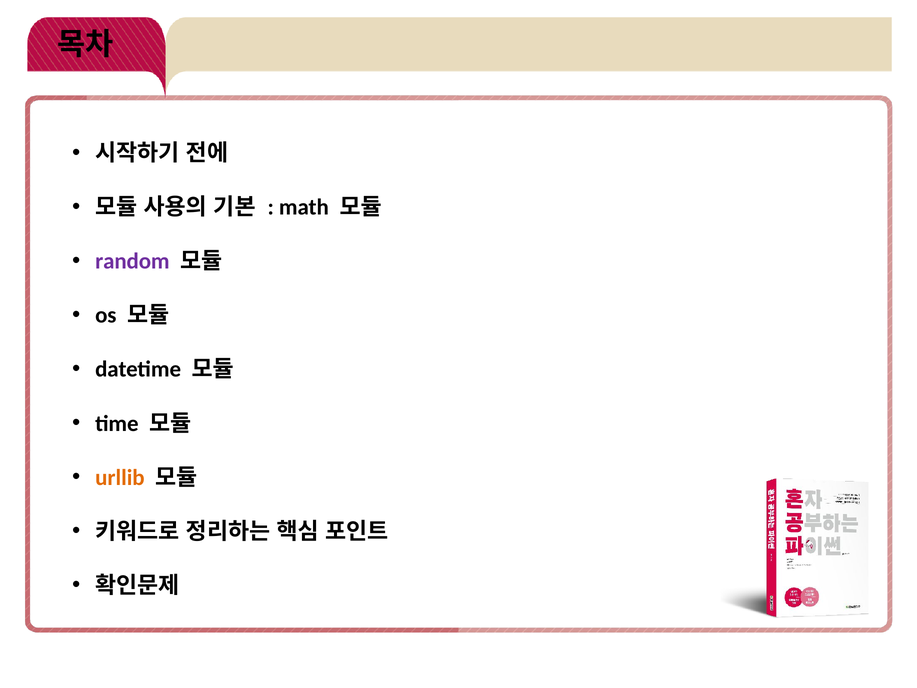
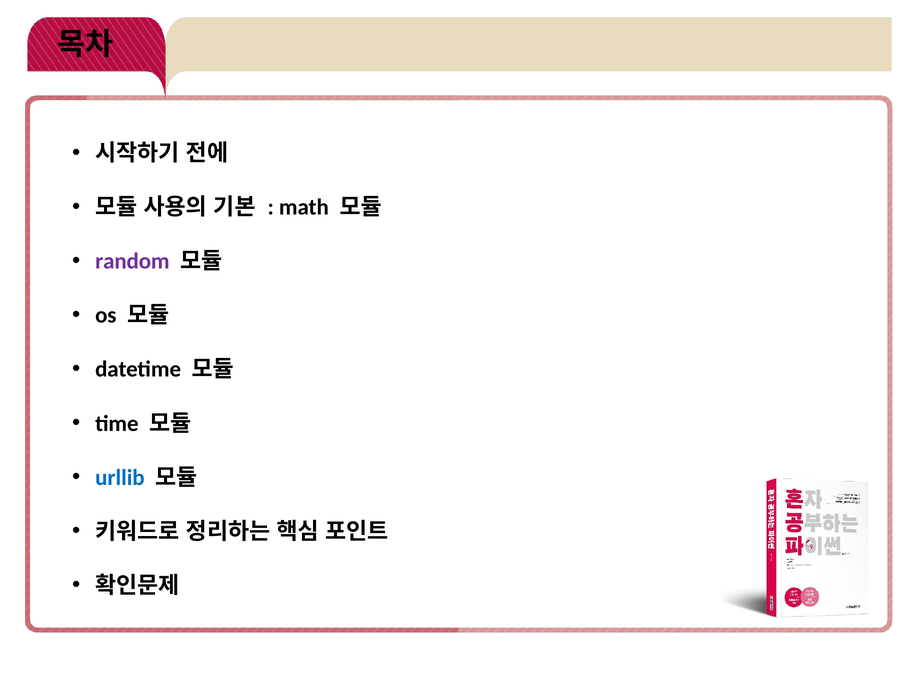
urllib colour: orange -> blue
